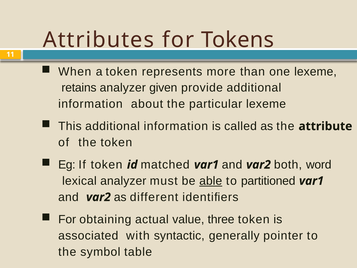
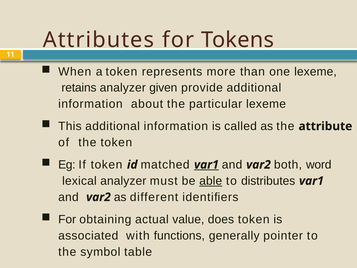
var1 at (206, 165) underline: none -> present
partitioned: partitioned -> distributes
three: three -> does
syntactic: syntactic -> functions
